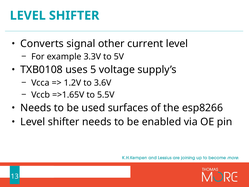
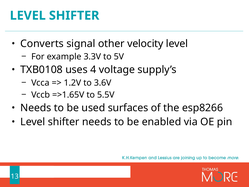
current: current -> velocity
5: 5 -> 4
